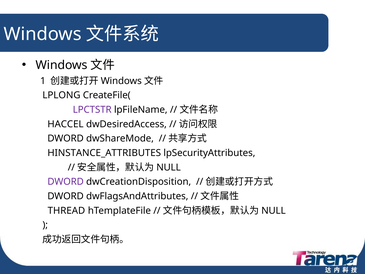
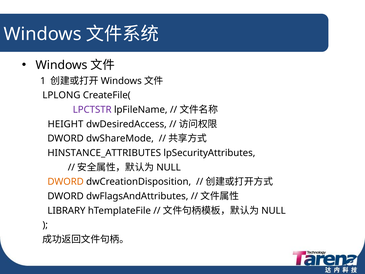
HACCEL: HACCEL -> HEIGHT
DWORD at (66, 182) colour: purple -> orange
THREAD: THREAD -> LIBRARY
